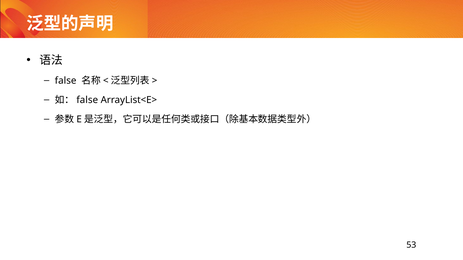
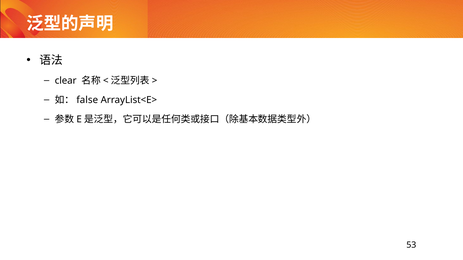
false at (66, 81): false -> clear
